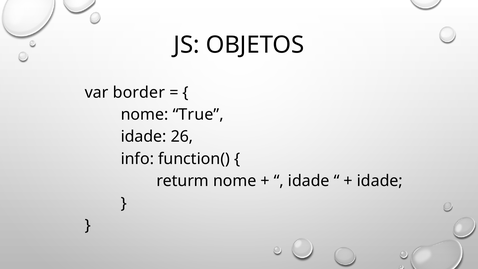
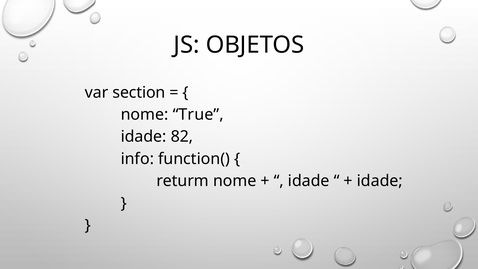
border: border -> section
26: 26 -> 82
